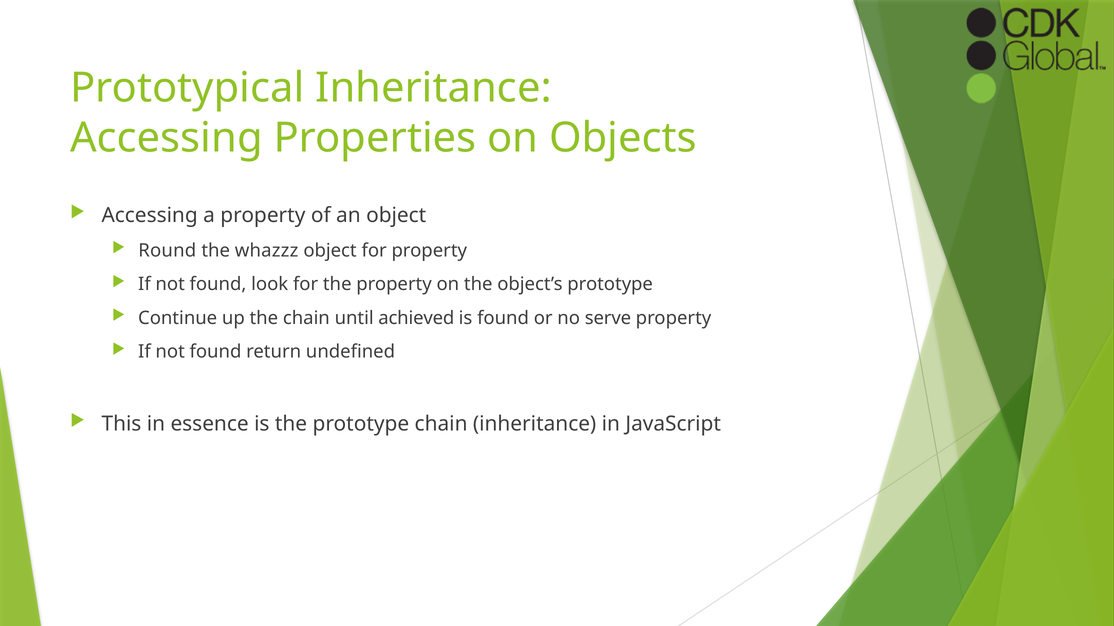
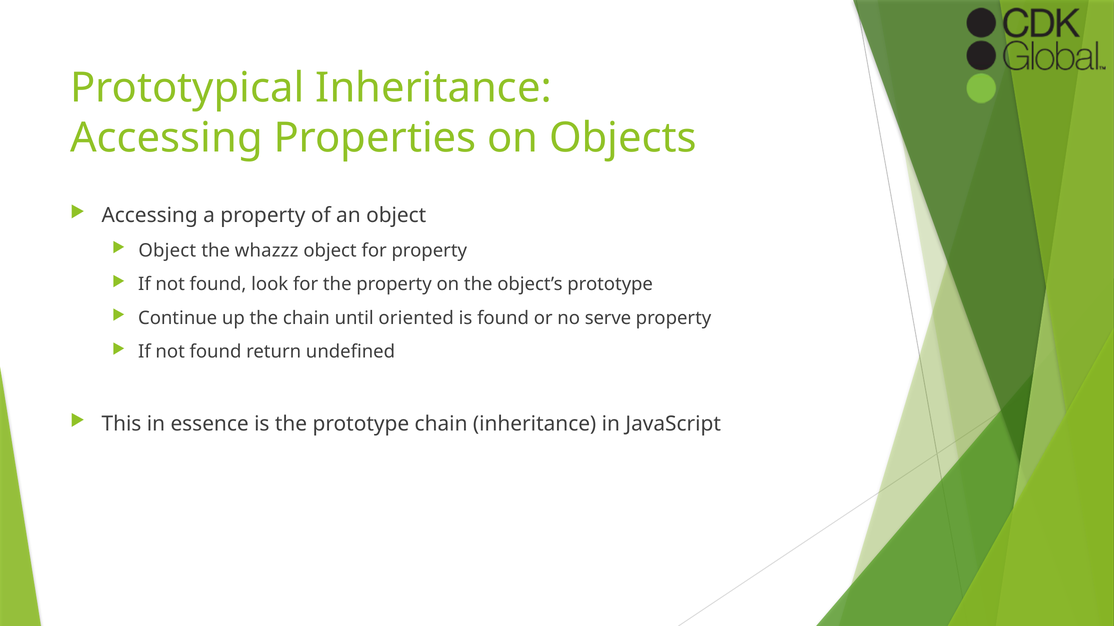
Round at (167, 251): Round -> Object
achieved: achieved -> oriented
